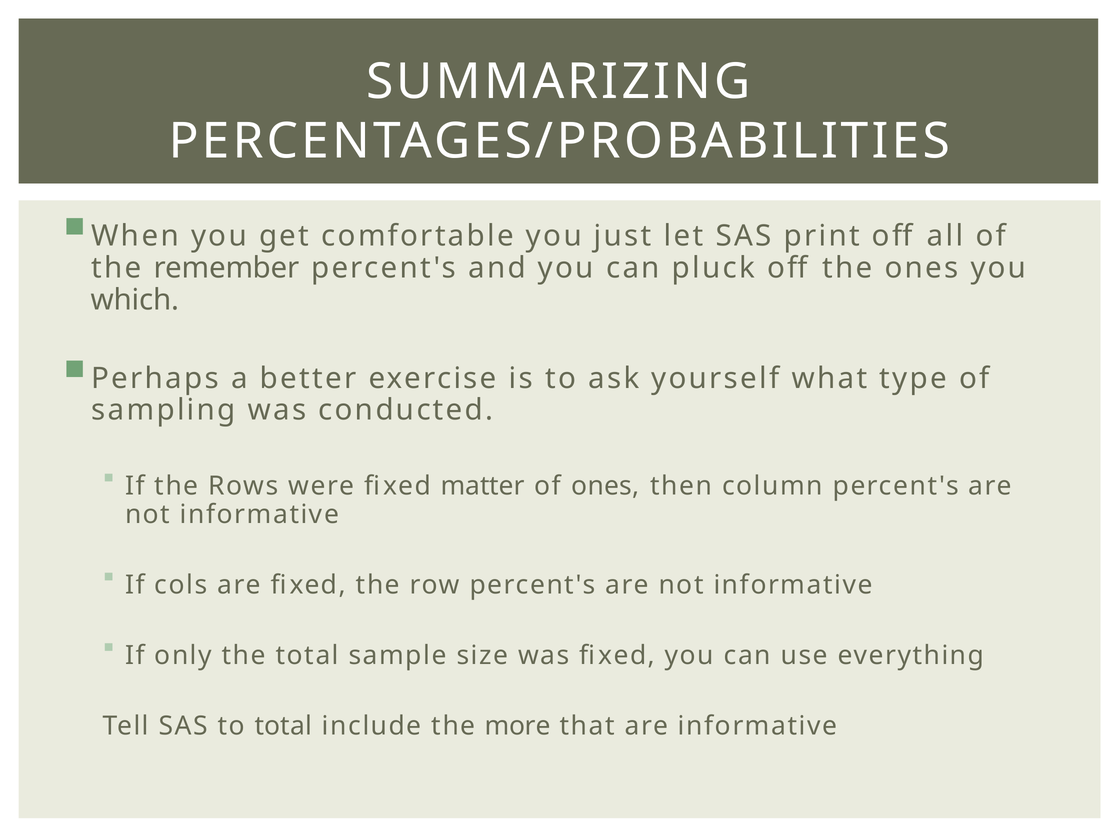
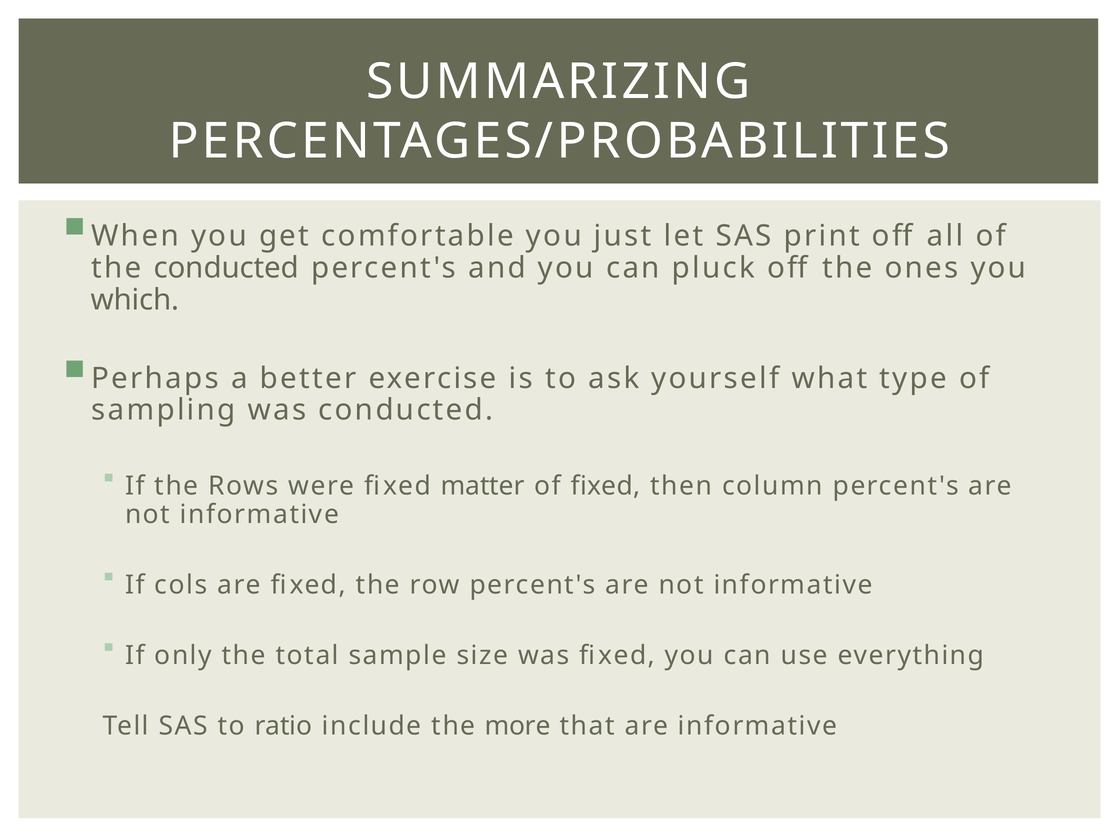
the remember: remember -> conducted
of ones: ones -> fixed
to total: total -> ratio
